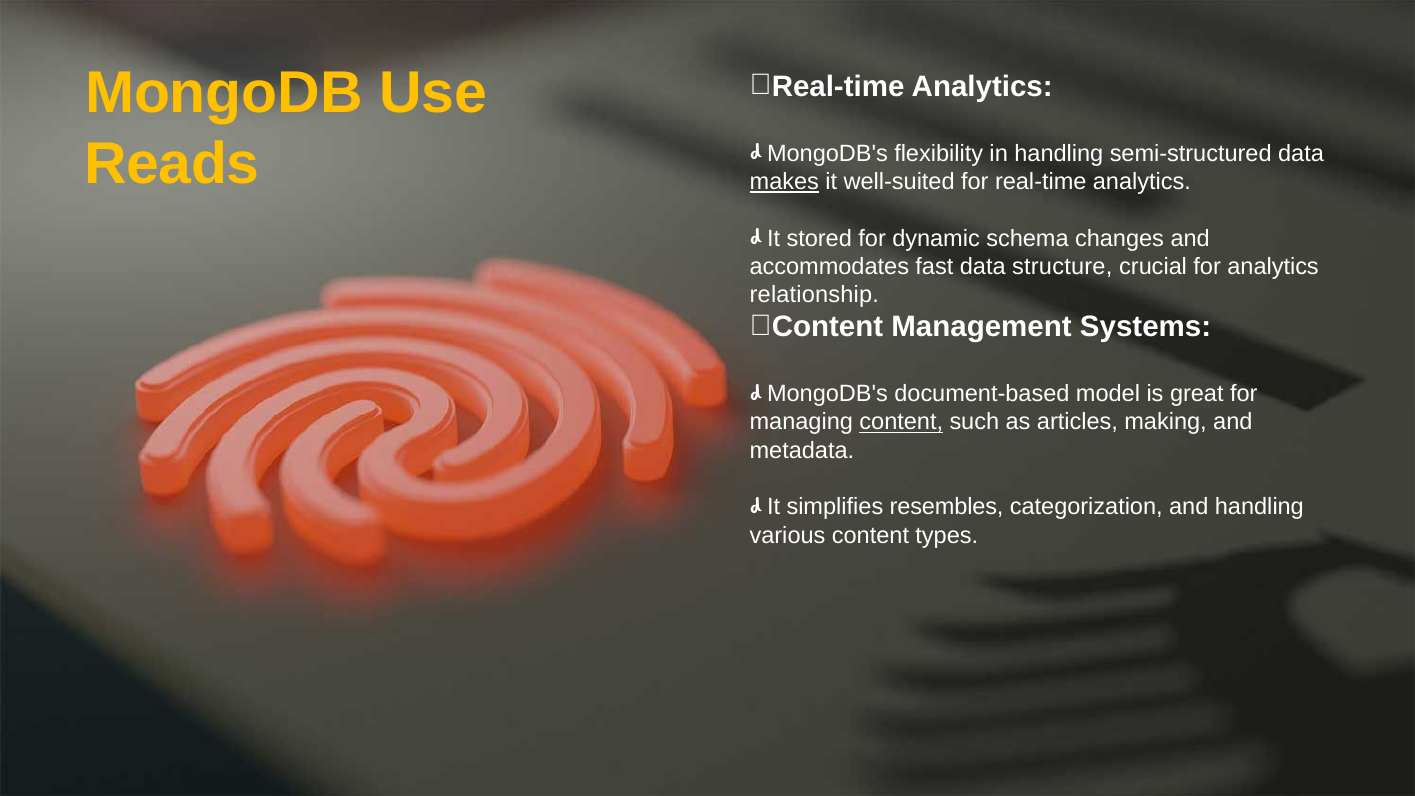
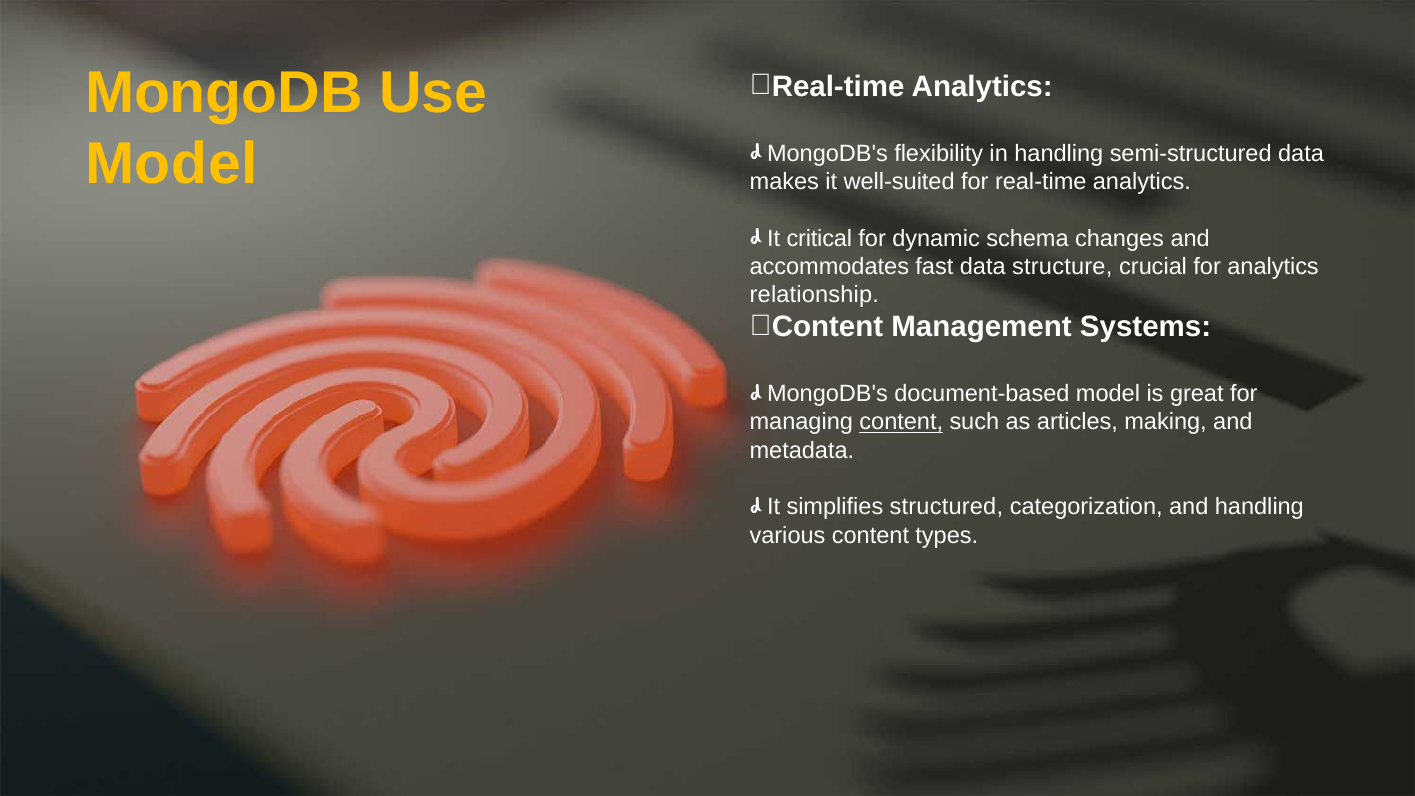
Reads at (172, 164): Reads -> Model
makes underline: present -> none
stored: stored -> critical
resembles: resembles -> structured
